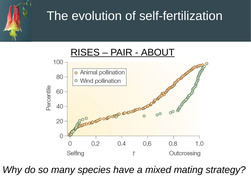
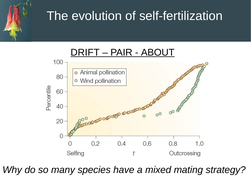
RISES: RISES -> DRIFT
